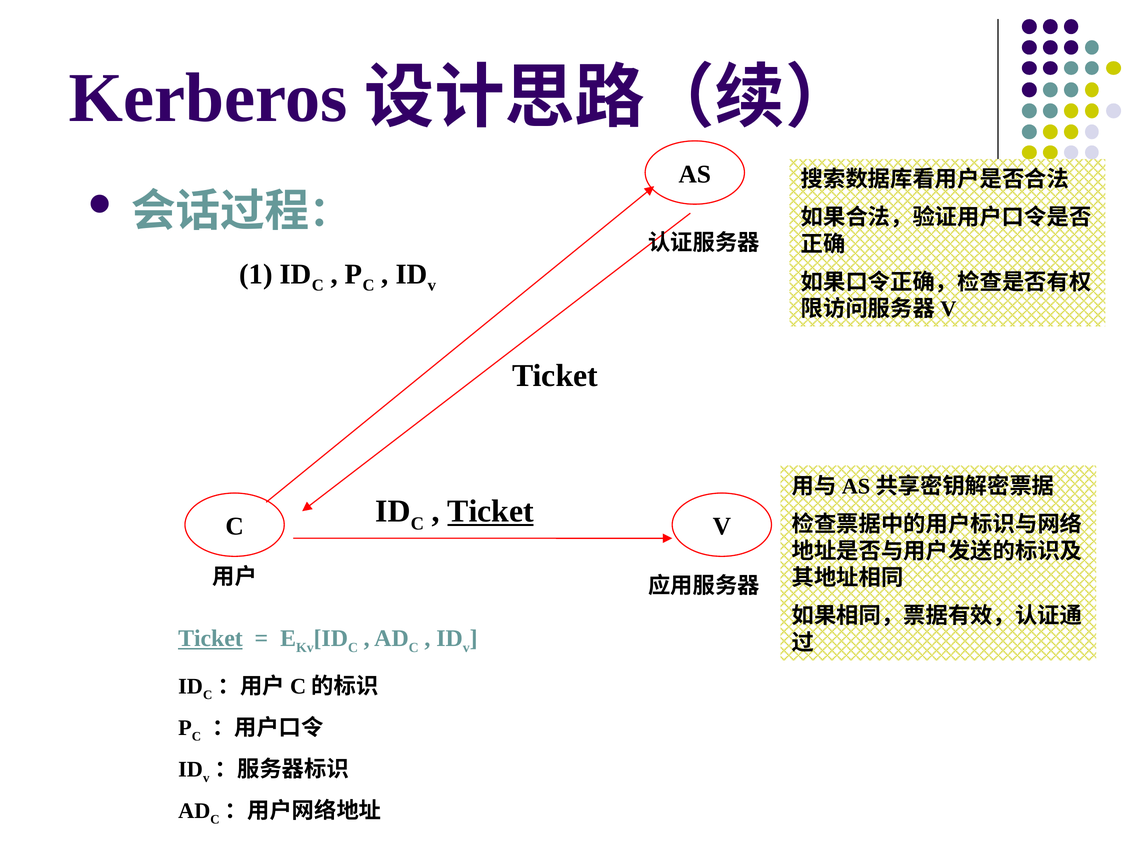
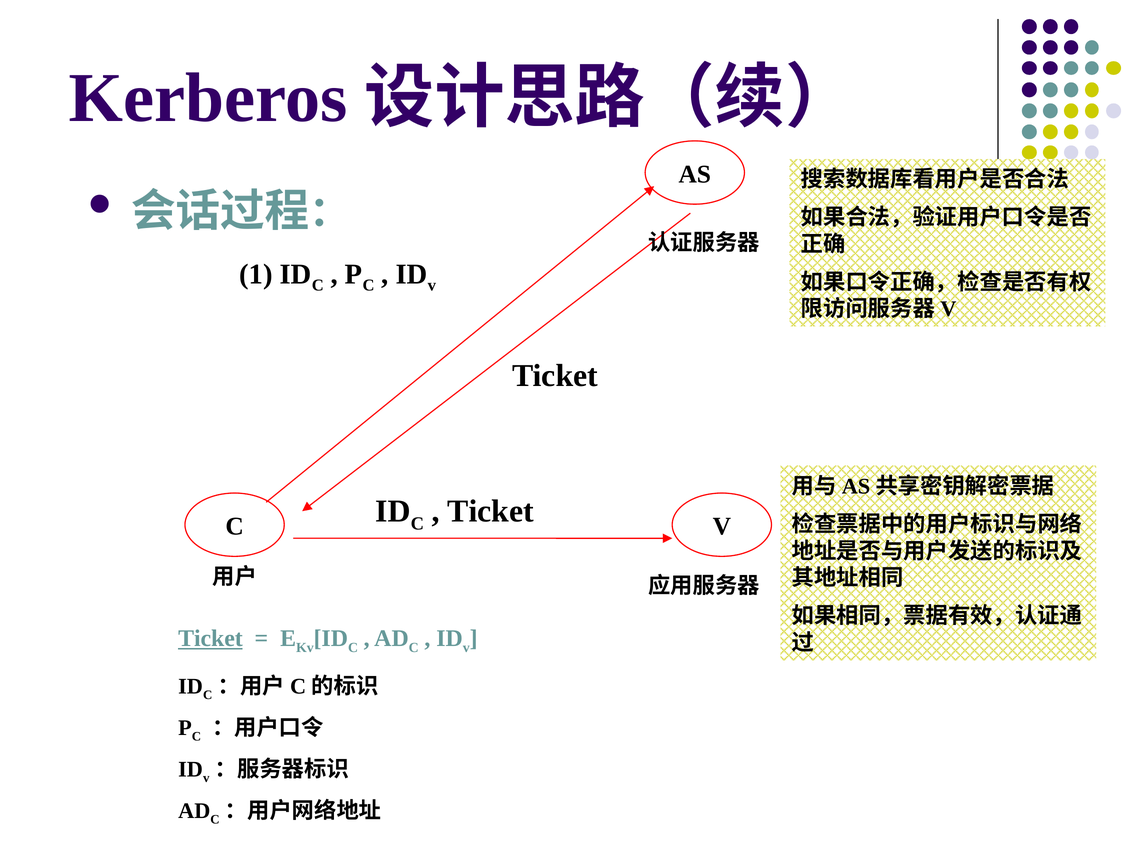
Ticket at (491, 511) underline: present -> none
